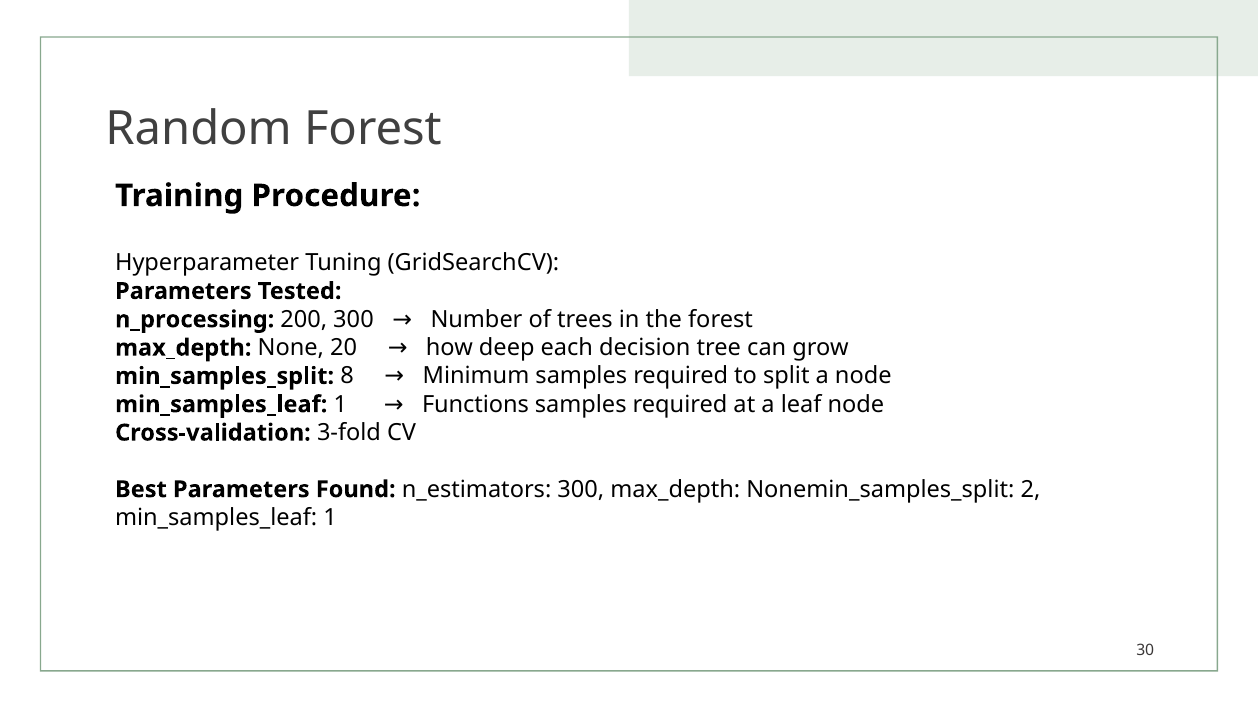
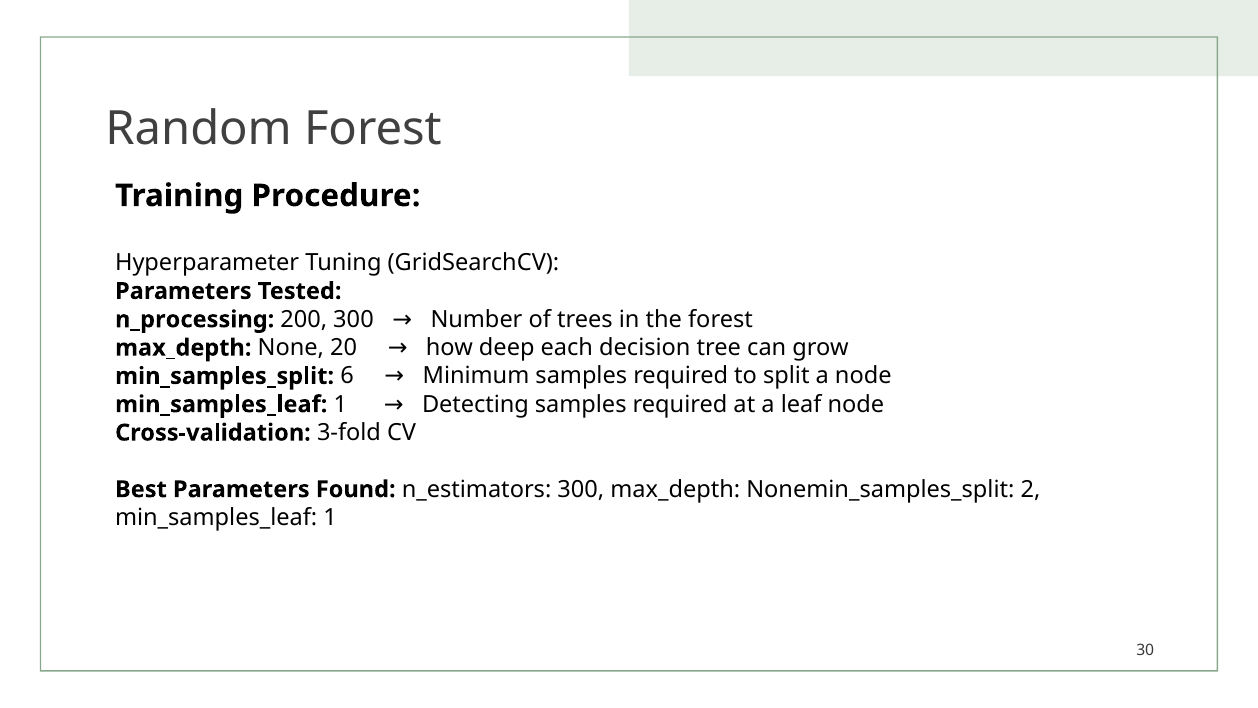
8: 8 -> 6
Functions: Functions -> Detecting
